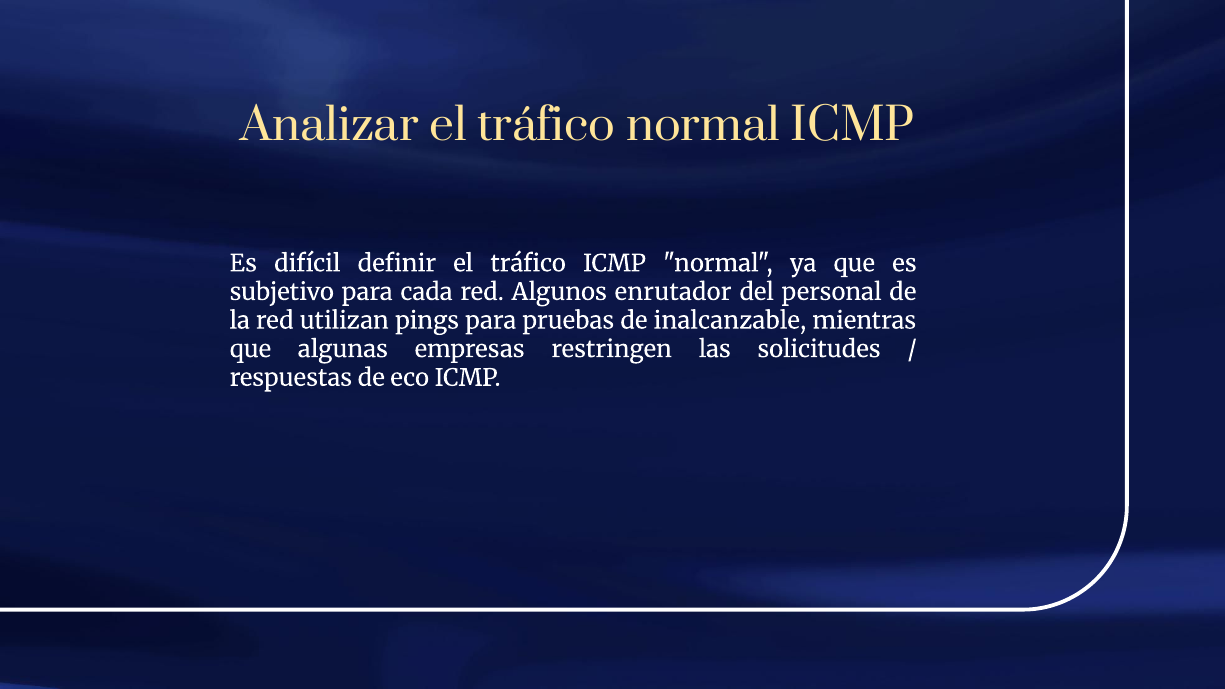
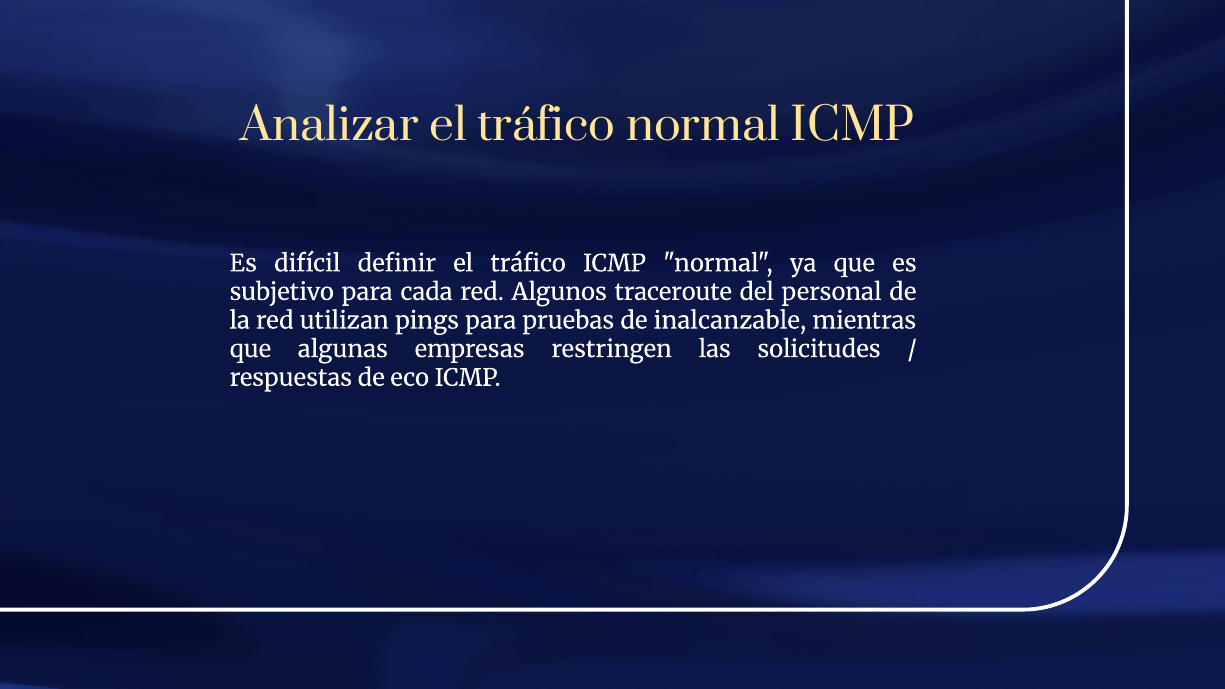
enrutador: enrutador -> traceroute
